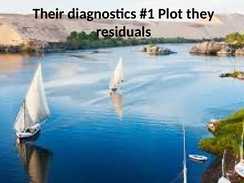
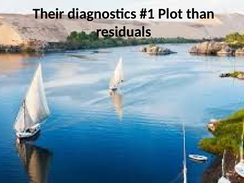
they: they -> than
